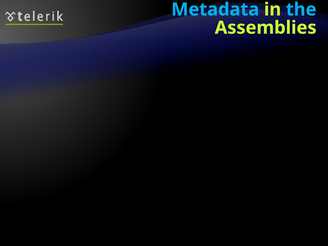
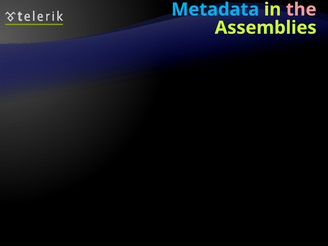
the at (301, 9) colour: light blue -> pink
